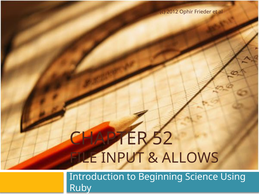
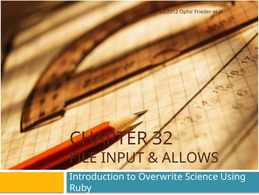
52: 52 -> 32
Beginning: Beginning -> Overwrite
